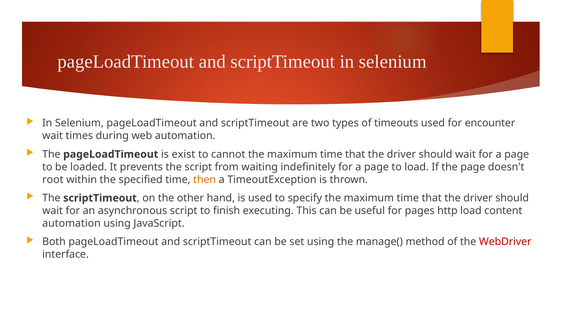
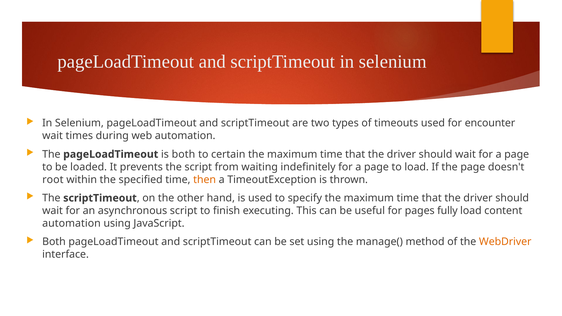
is exist: exist -> both
cannot: cannot -> certain
http: http -> fully
WebDriver colour: red -> orange
